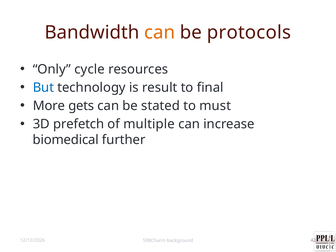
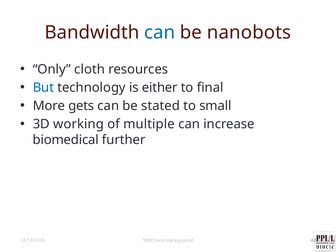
can at (160, 32) colour: orange -> blue
protocols: protocols -> nanobots
cycle: cycle -> cloth
result: result -> either
must: must -> small
prefetch: prefetch -> working
